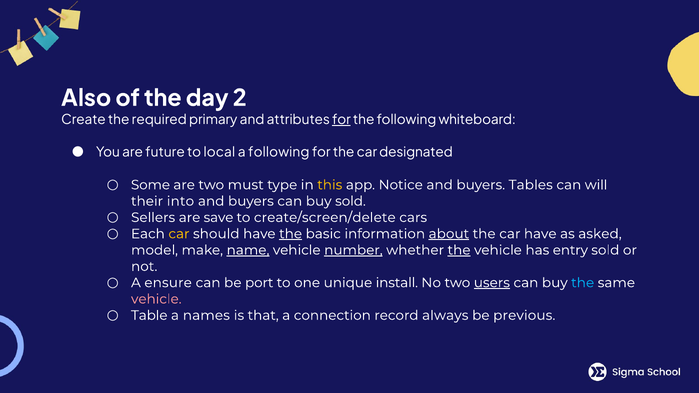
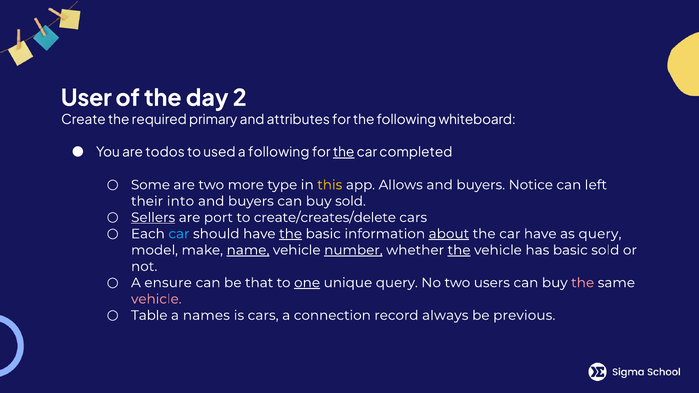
Also: Also -> User
for at (341, 120) underline: present -> none
future: future -> todos
local: local -> used
the at (344, 152) underline: none -> present
designated: designated -> completed
must: must -> more
Notice: Notice -> Allows
Tables: Tables -> Notice
will: will -> left
Sellers underline: none -> present
save: save -> port
create/screen/delete: create/screen/delete -> create/creates/delete
car at (179, 234) colour: yellow -> light blue
as asked: asked -> query
has entry: entry -> basic
port: port -> that
one underline: none -> present
unique install: install -> query
users underline: present -> none
the at (583, 283) colour: light blue -> pink
is that: that -> cars
